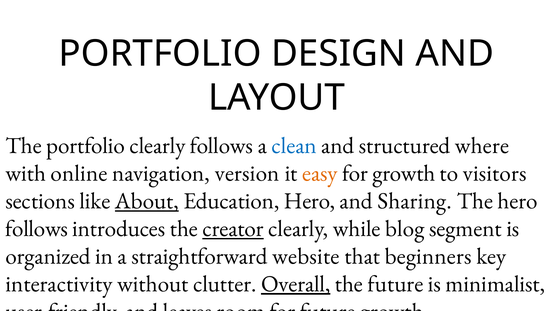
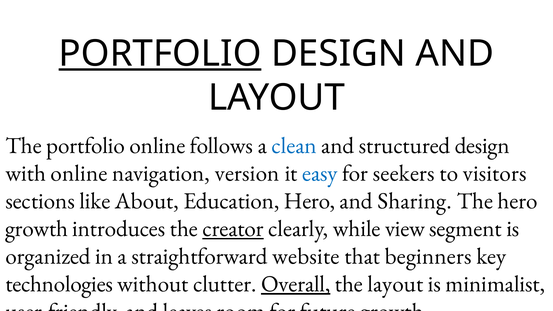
PORTFOLIO at (160, 54) underline: none -> present
portfolio clearly: clearly -> online
structured where: where -> design
easy colour: orange -> blue
for growth: growth -> seekers
About underline: present -> none
follows at (37, 229): follows -> growth
blog: blog -> view
interactivity: interactivity -> technologies
the future: future -> layout
